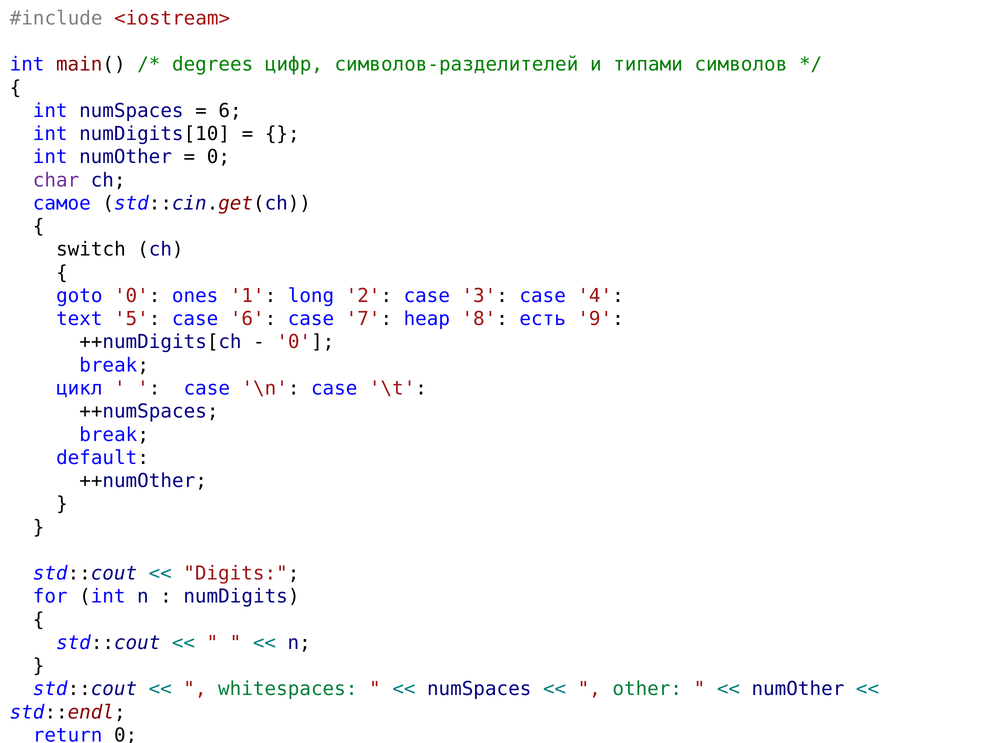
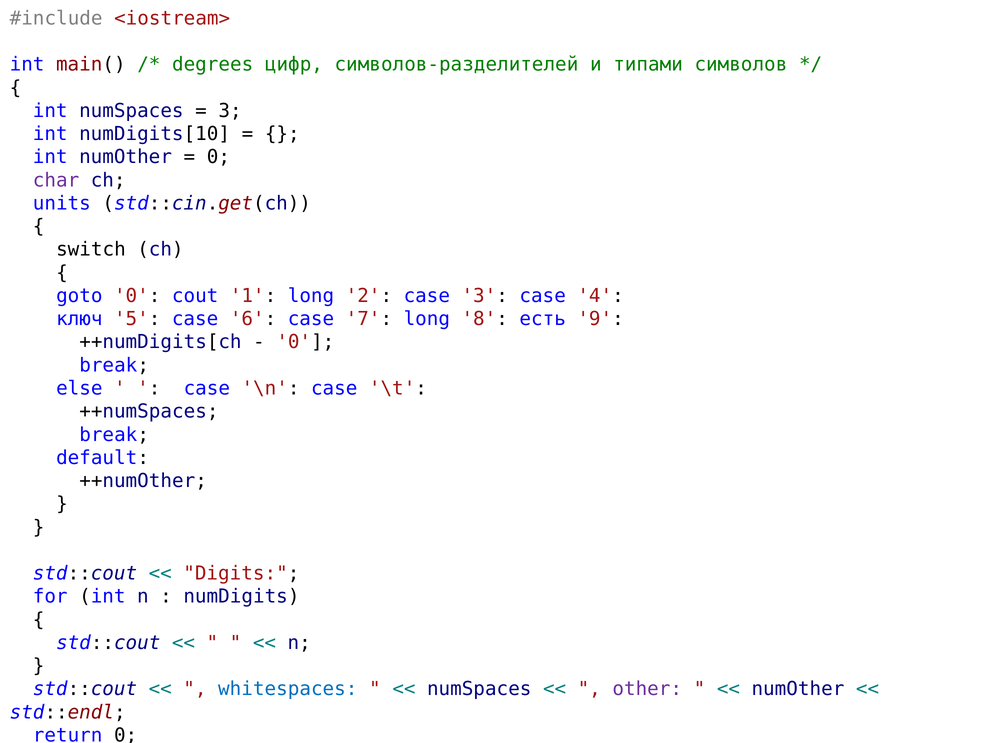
6 at (230, 111): 6 -> 3
самое: самое -> units
ones: ones -> cout
text: text -> ключ
7 heap: heap -> long
цикл: цикл -> else
whitespaces colour: green -> blue
other colour: green -> purple
